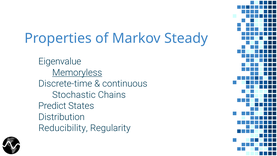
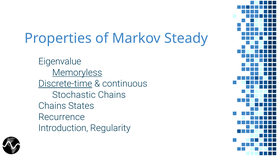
Discrete-time underline: none -> present
Predict at (52, 106): Predict -> Chains
Distribution: Distribution -> Recurrence
Reducibility: Reducibility -> Introduction
